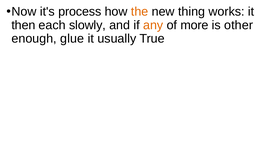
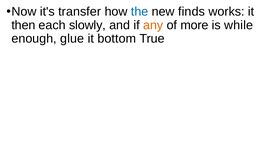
process: process -> transfer
the colour: orange -> blue
thing: thing -> finds
other: other -> while
usually: usually -> bottom
